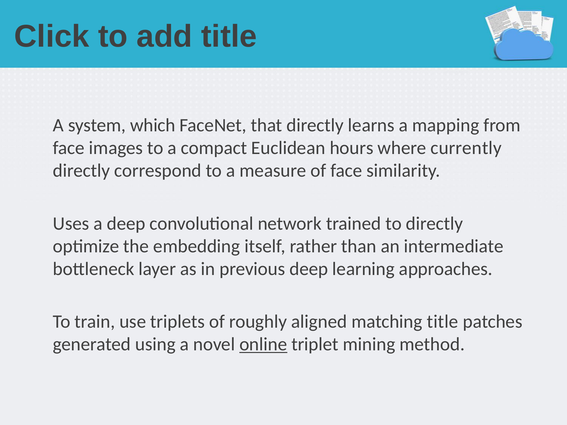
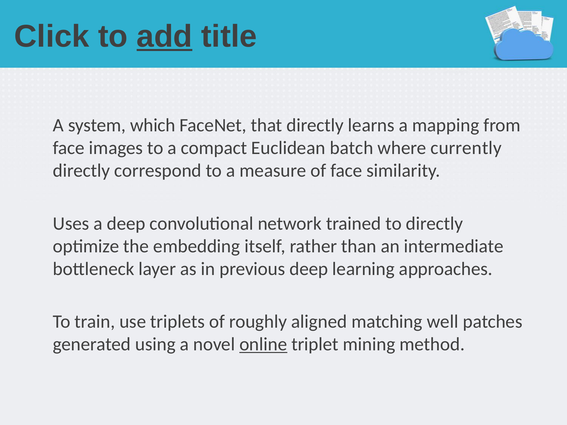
add underline: none -> present
hours: hours -> batch
matching title: title -> well
